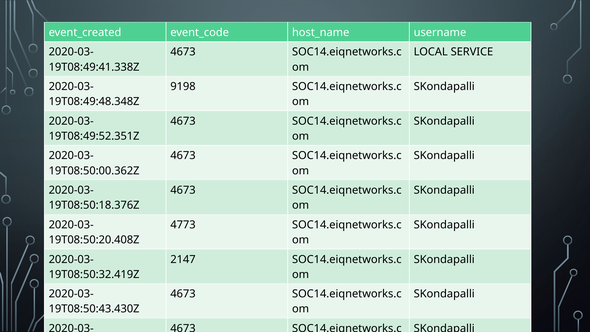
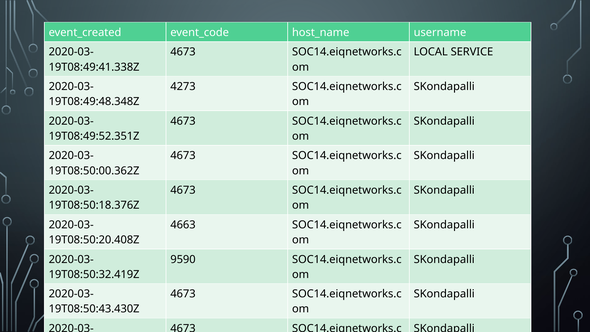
9198: 9198 -> 4273
4773: 4773 -> 4663
2147: 2147 -> 9590
